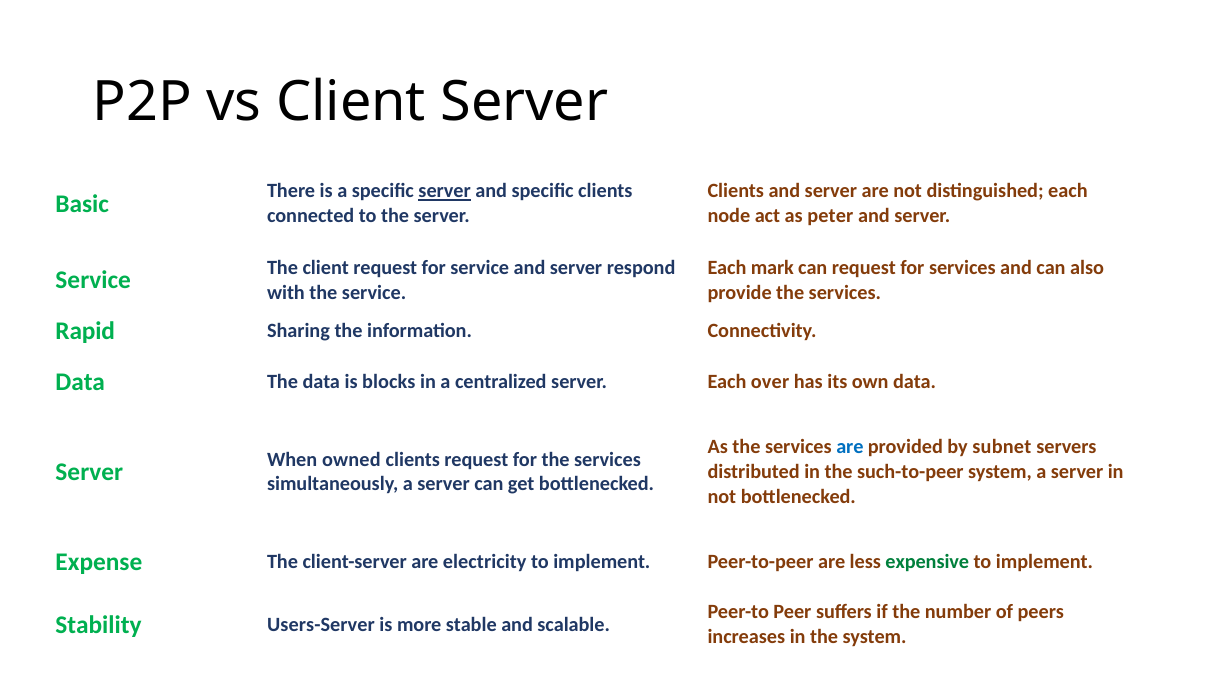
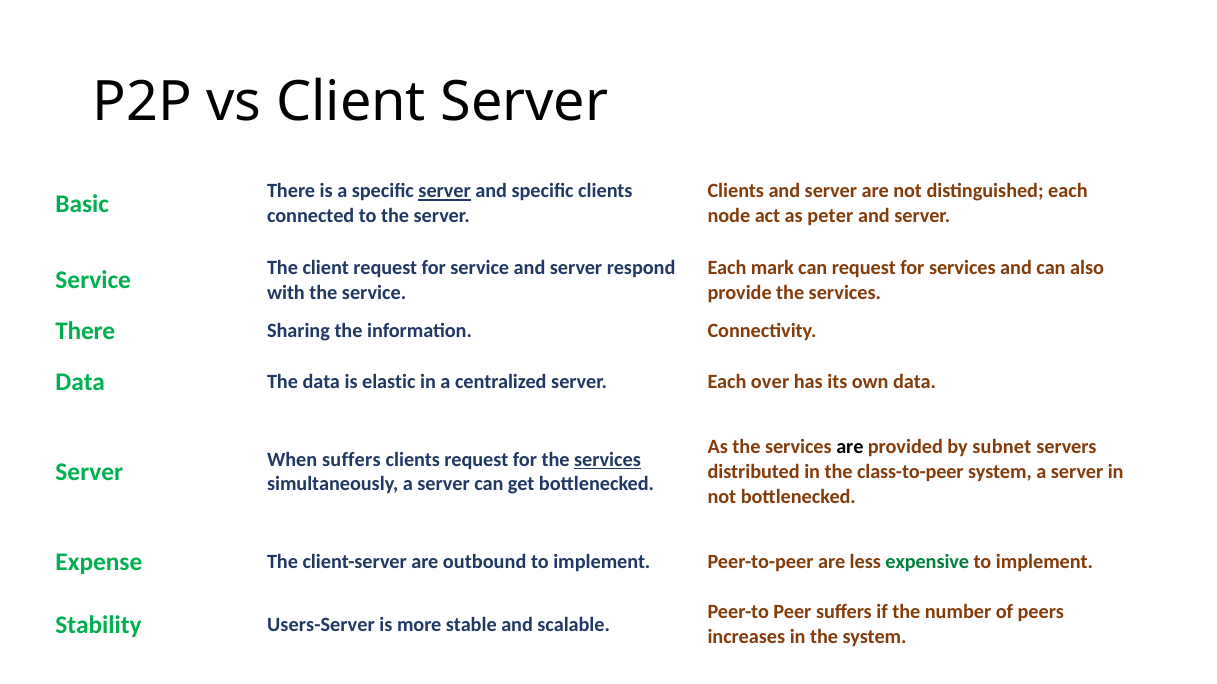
Rapid at (85, 331): Rapid -> There
blocks: blocks -> elastic
are at (850, 447) colour: blue -> black
When owned: owned -> suffers
services at (608, 460) underline: none -> present
such-to-peer: such-to-peer -> class-to-peer
electricity: electricity -> outbound
